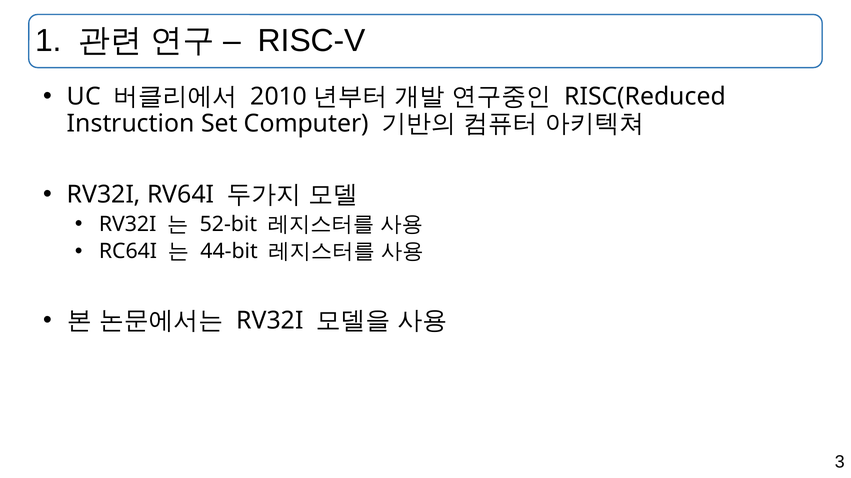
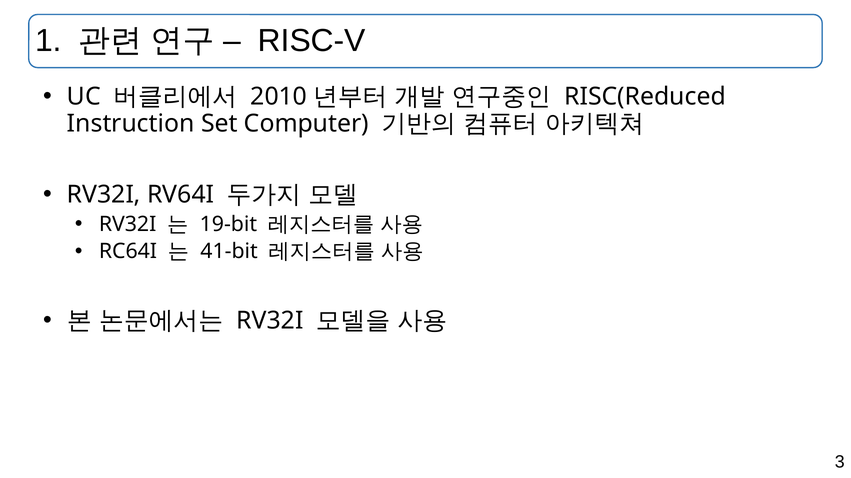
52-bit: 52-bit -> 19-bit
44-bit: 44-bit -> 41-bit
